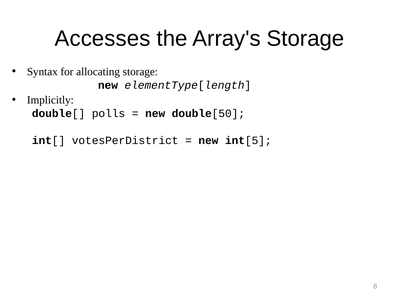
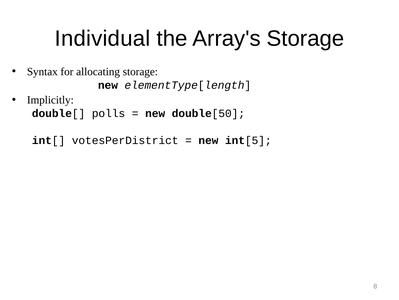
Accesses: Accesses -> Individual
